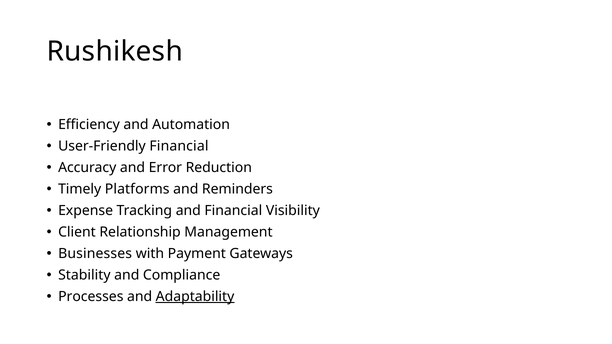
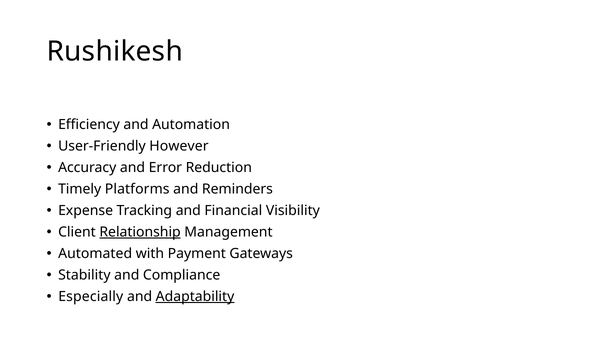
User-Friendly Financial: Financial -> However
Relationship underline: none -> present
Businesses: Businesses -> Automated
Processes: Processes -> Especially
